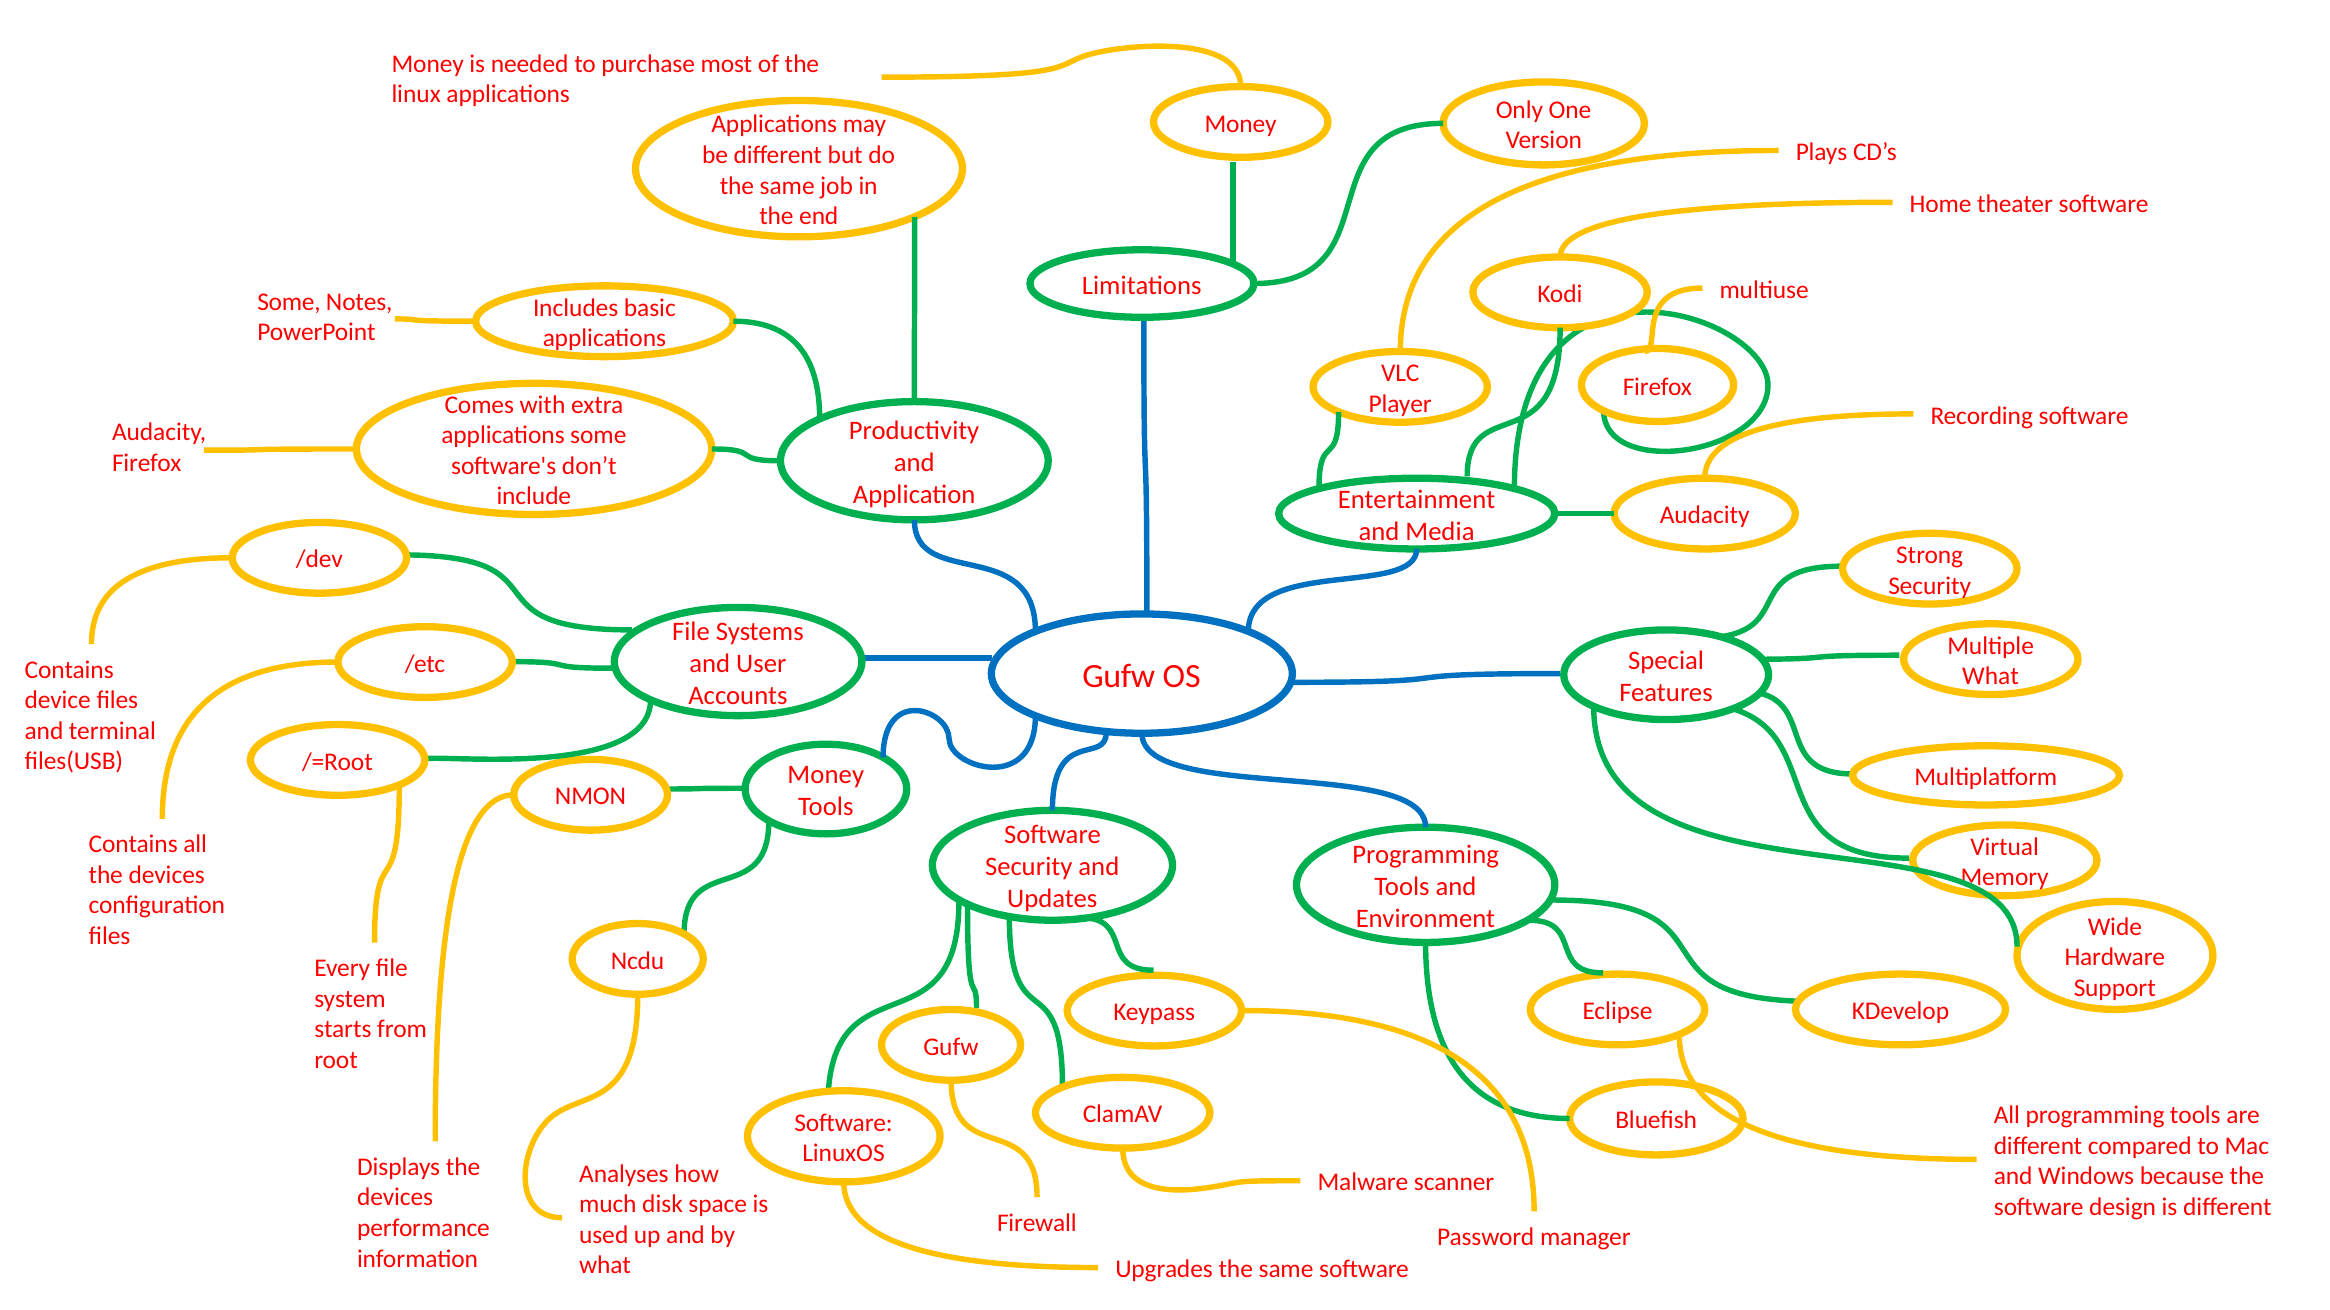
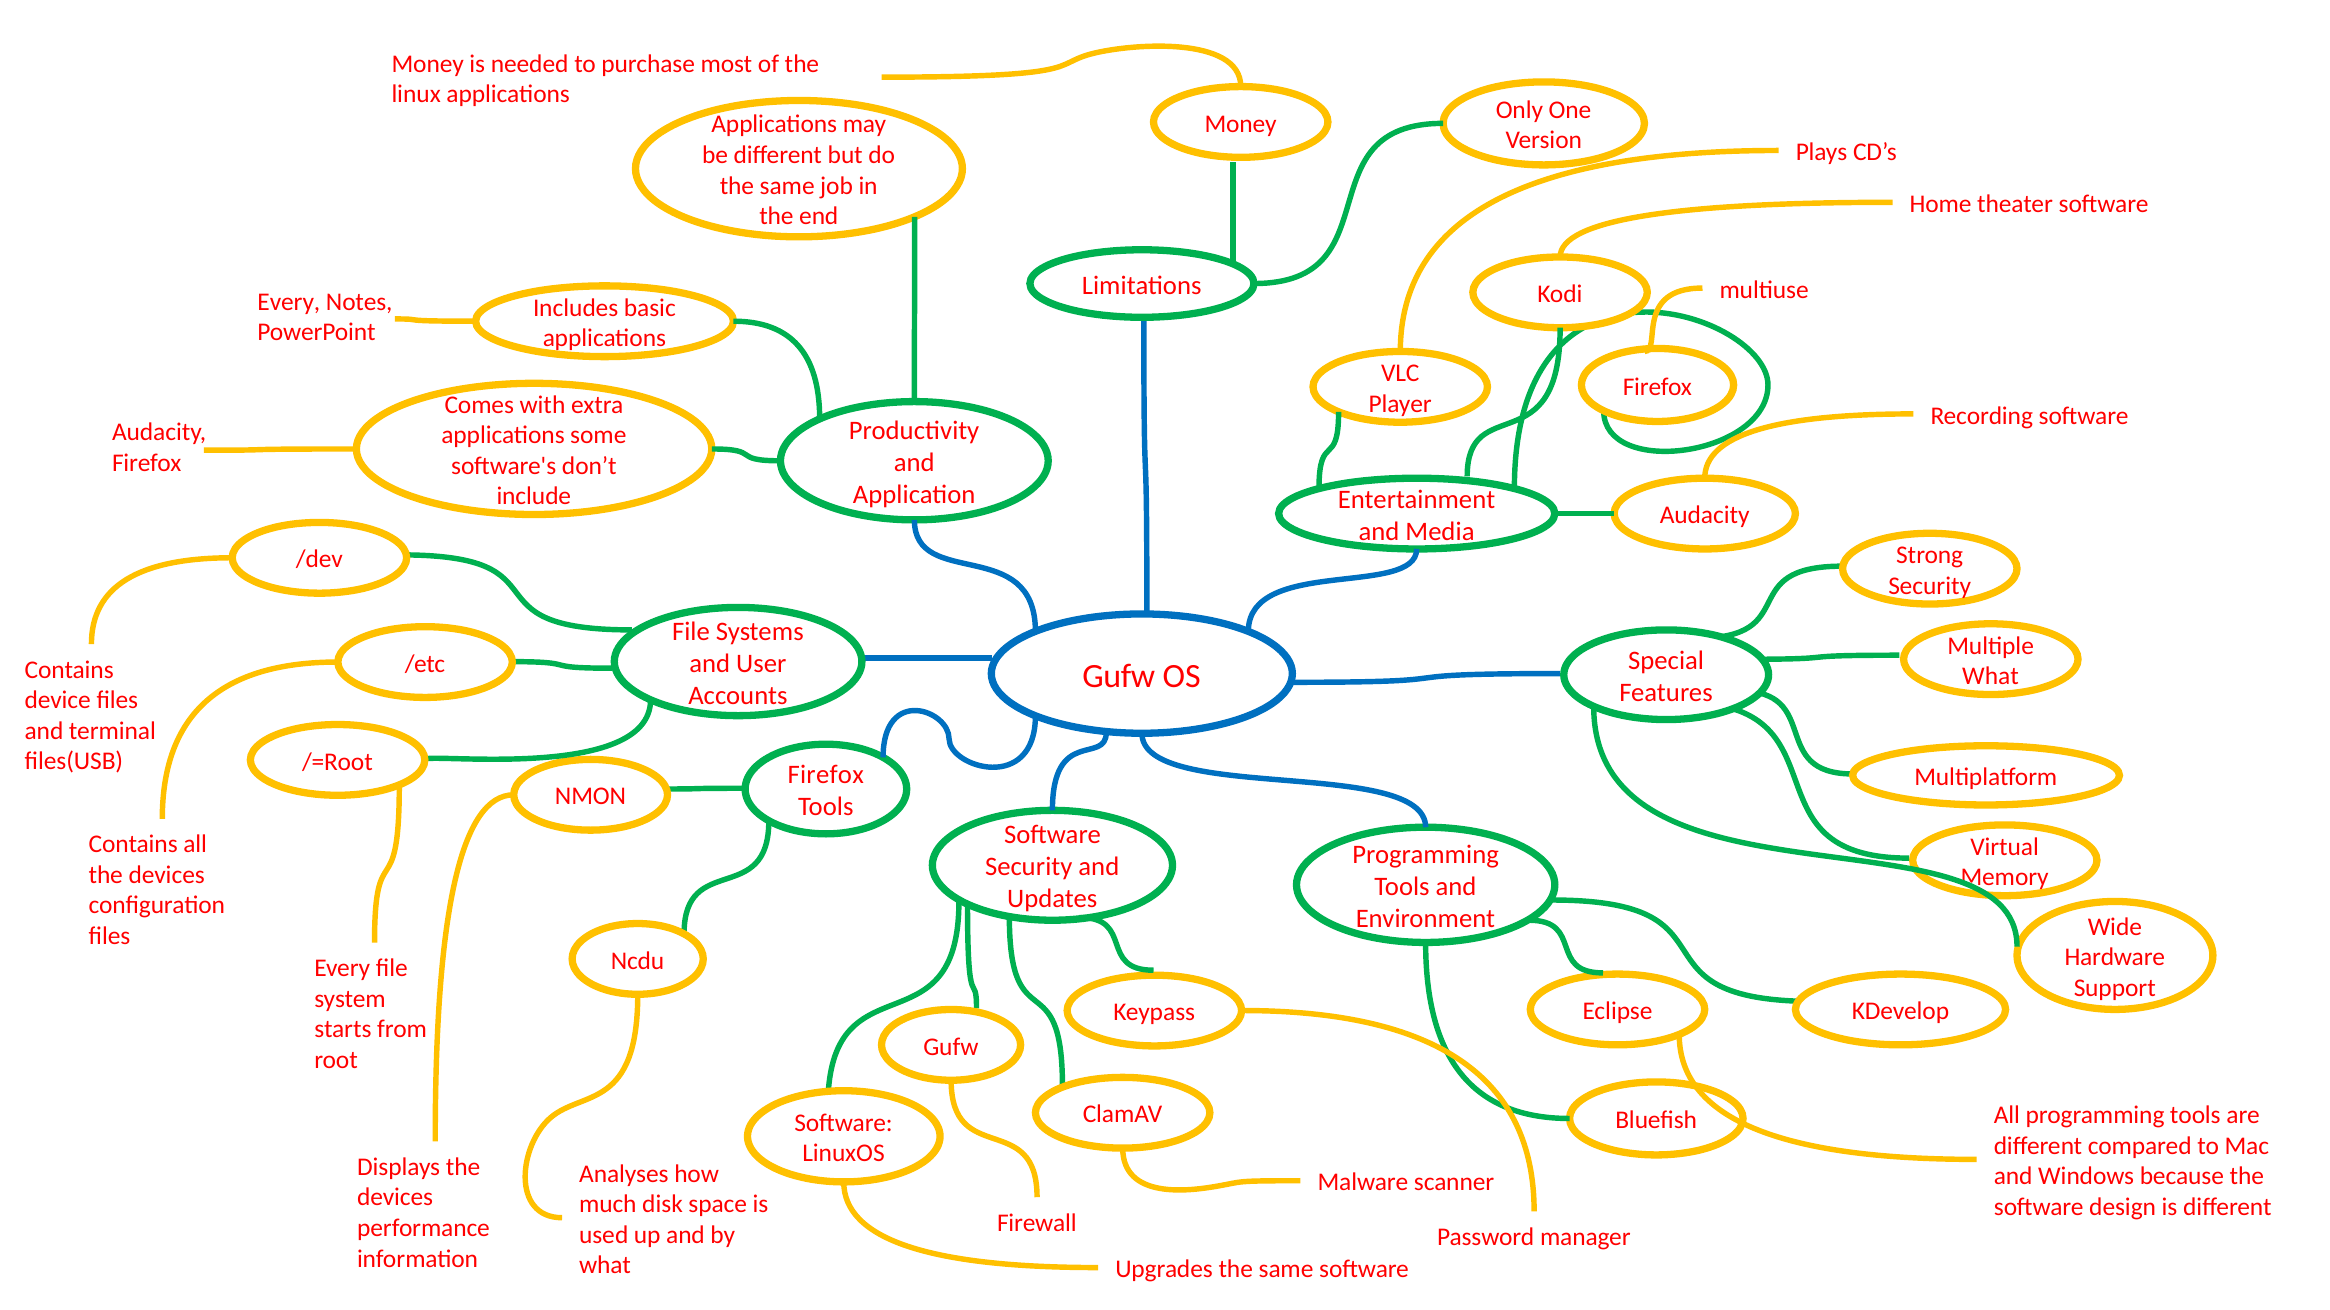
Some at (289, 302): Some -> Every
Money at (826, 775): Money -> Firefox
